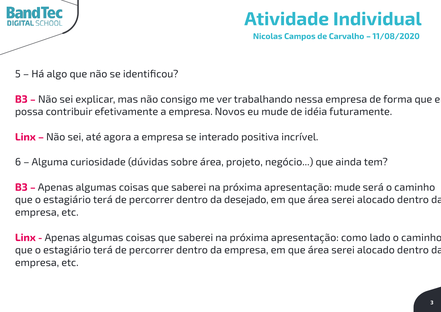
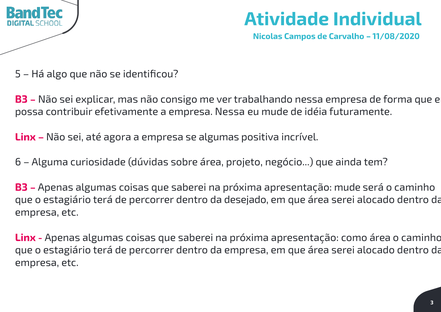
empresa Novos: Novos -> Nessa
se interado: interado -> algumas
como lado: lado -> área
